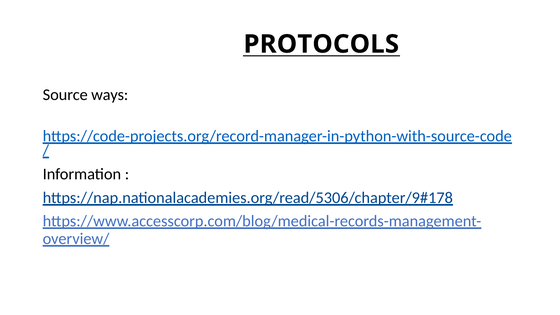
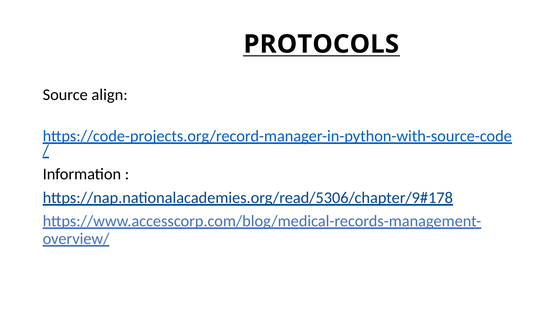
ways: ways -> align
